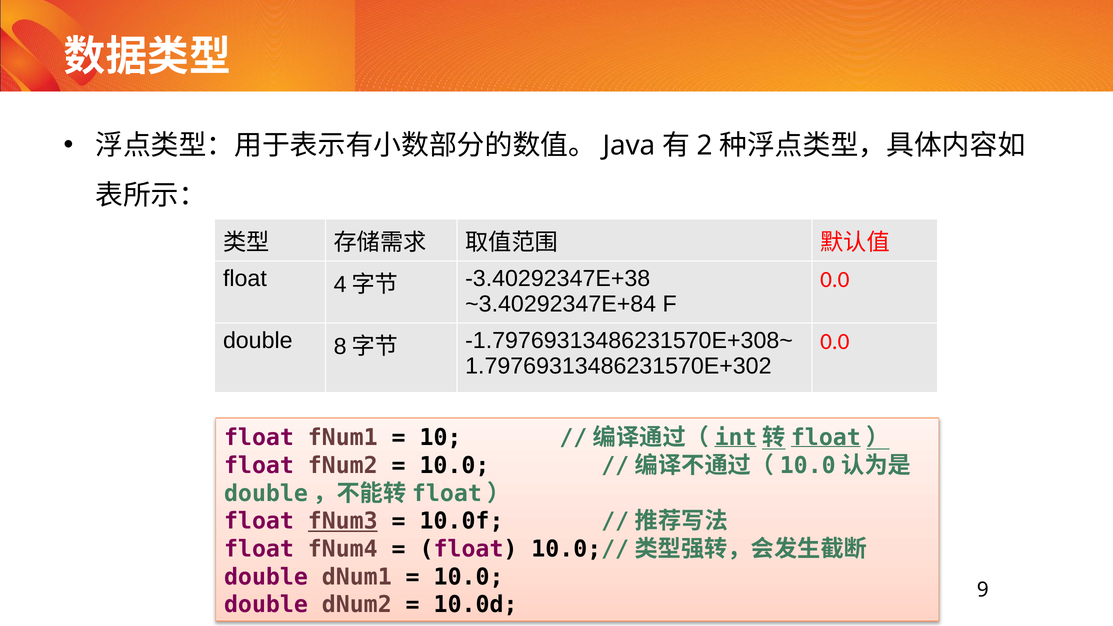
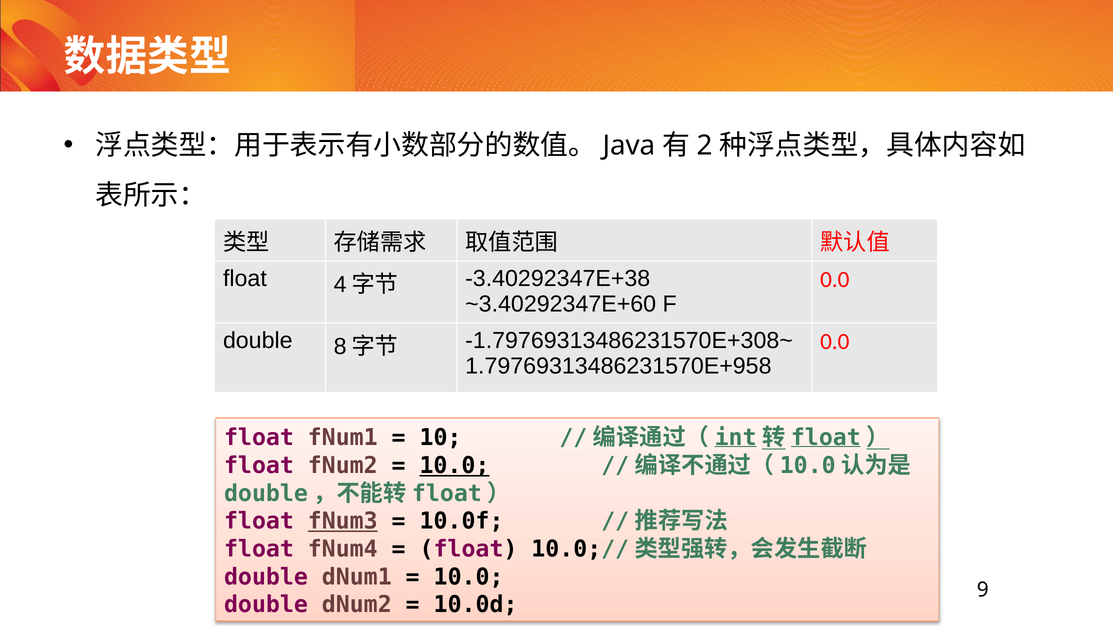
~3.40292347E+84: ~3.40292347E+84 -> ~3.40292347E+60
1.79769313486231570E+302: 1.79769313486231570E+302 -> 1.79769313486231570E+958
10.0 at (454, 466) underline: none -> present
